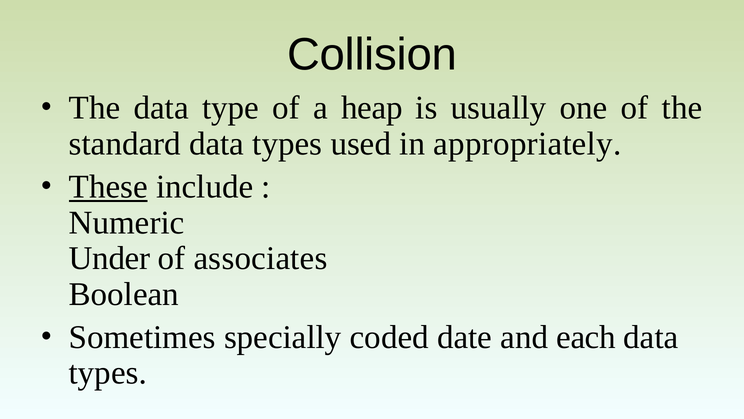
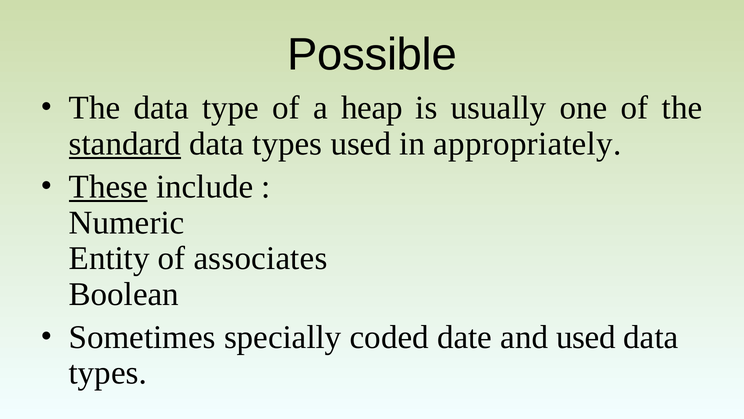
Collision: Collision -> Possible
standard underline: none -> present
Under: Under -> Entity
and each: each -> used
